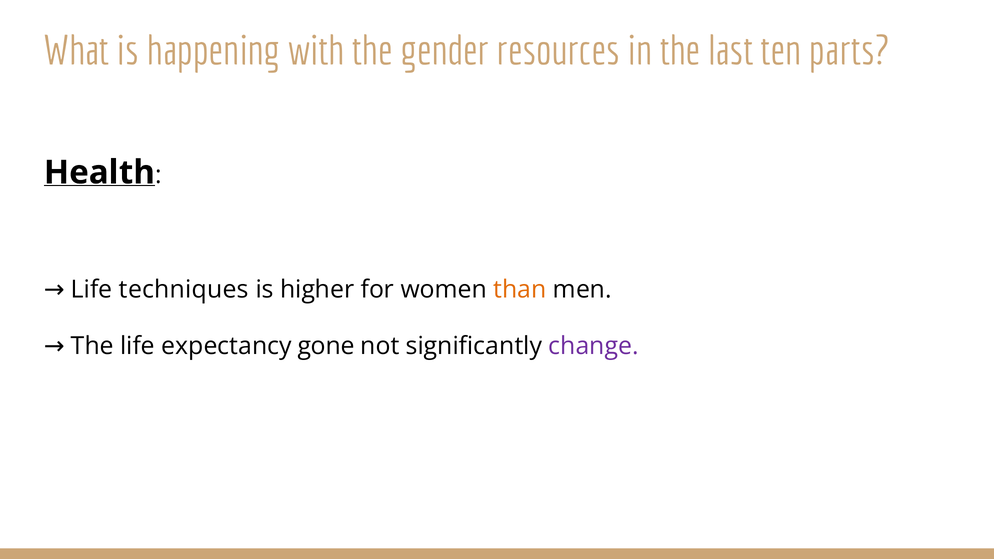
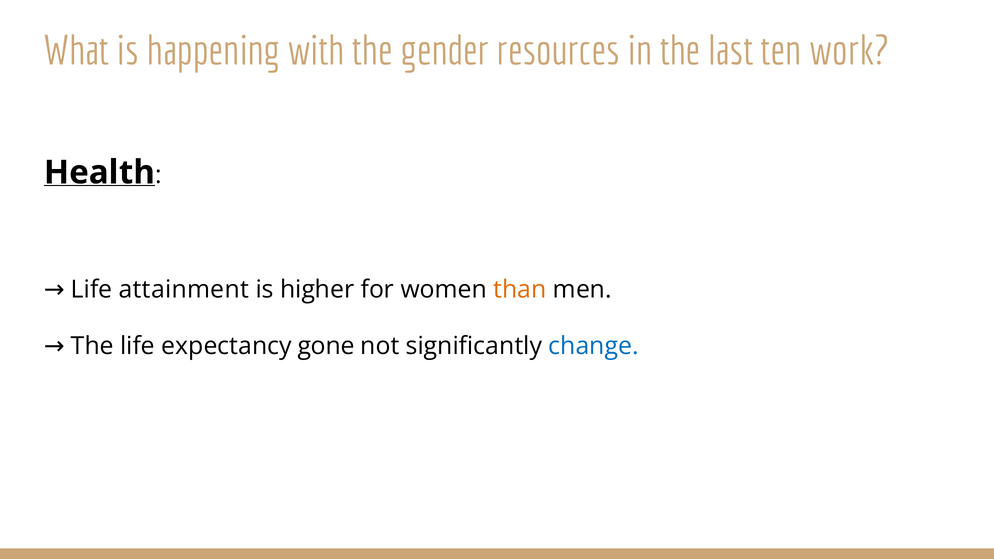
parts: parts -> work
techniques: techniques -> attainment
change colour: purple -> blue
